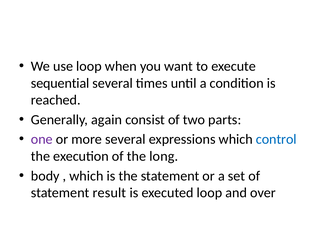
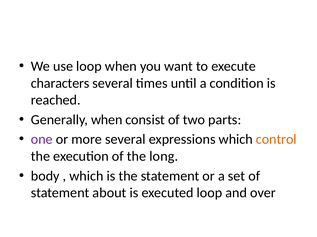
sequential: sequential -> characters
Generally again: again -> when
control colour: blue -> orange
result: result -> about
